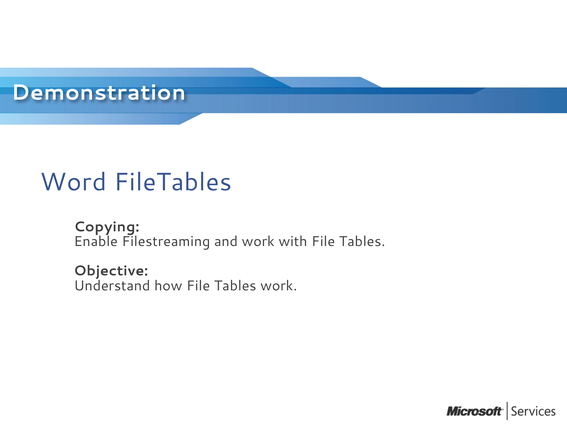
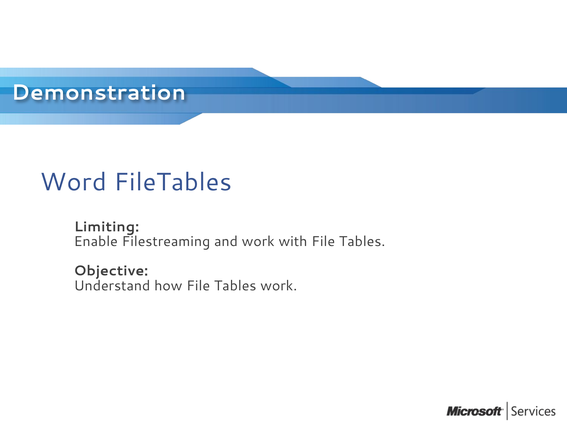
Copying: Copying -> Limiting
